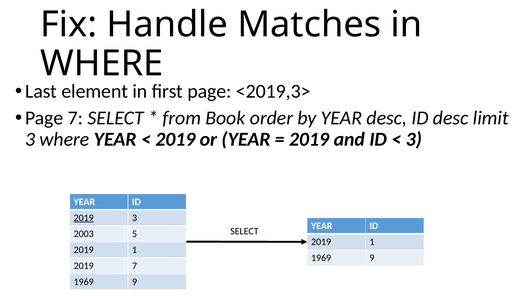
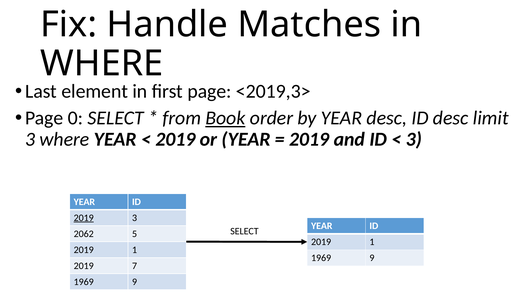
Page 7: 7 -> 0
Book underline: none -> present
2003: 2003 -> 2062
